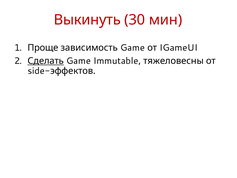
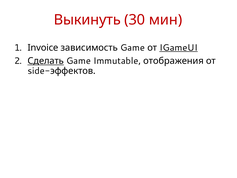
Проще: Проще -> Invoice
IGameUI underline: none -> present
тяжеловесны: тяжеловесны -> отображения
